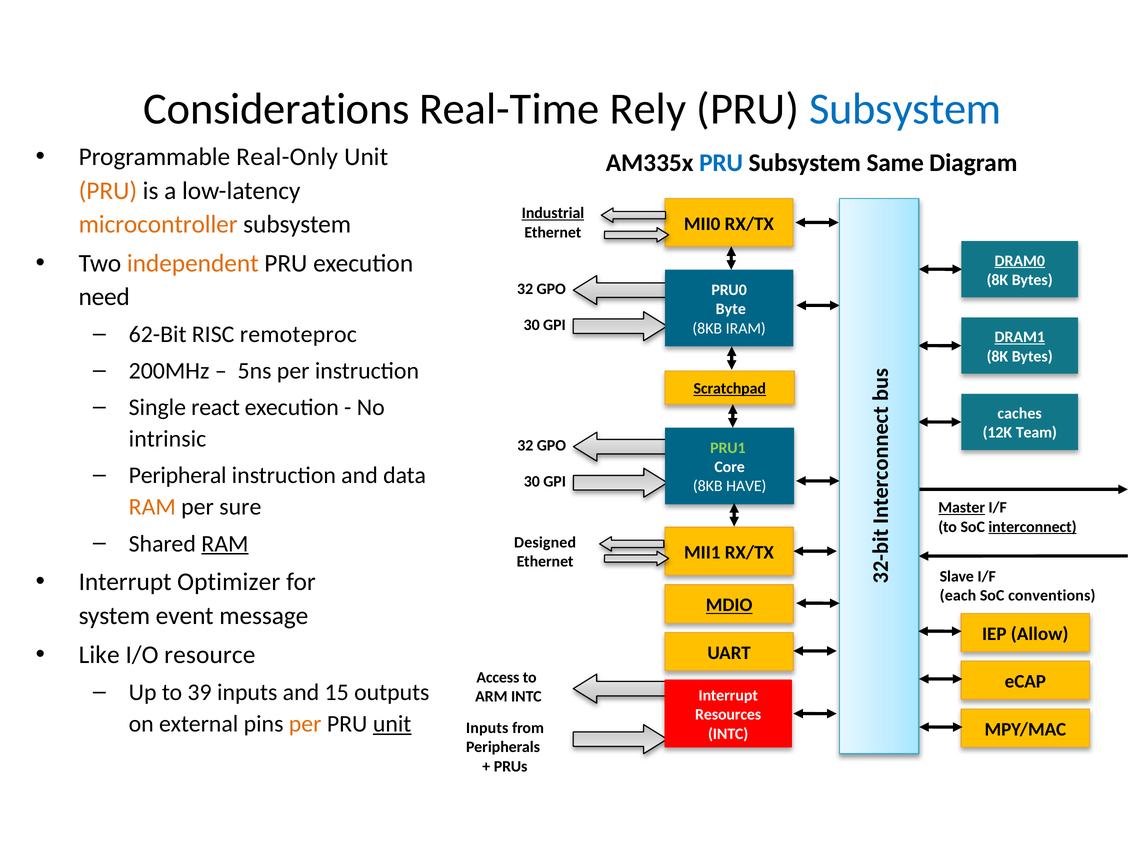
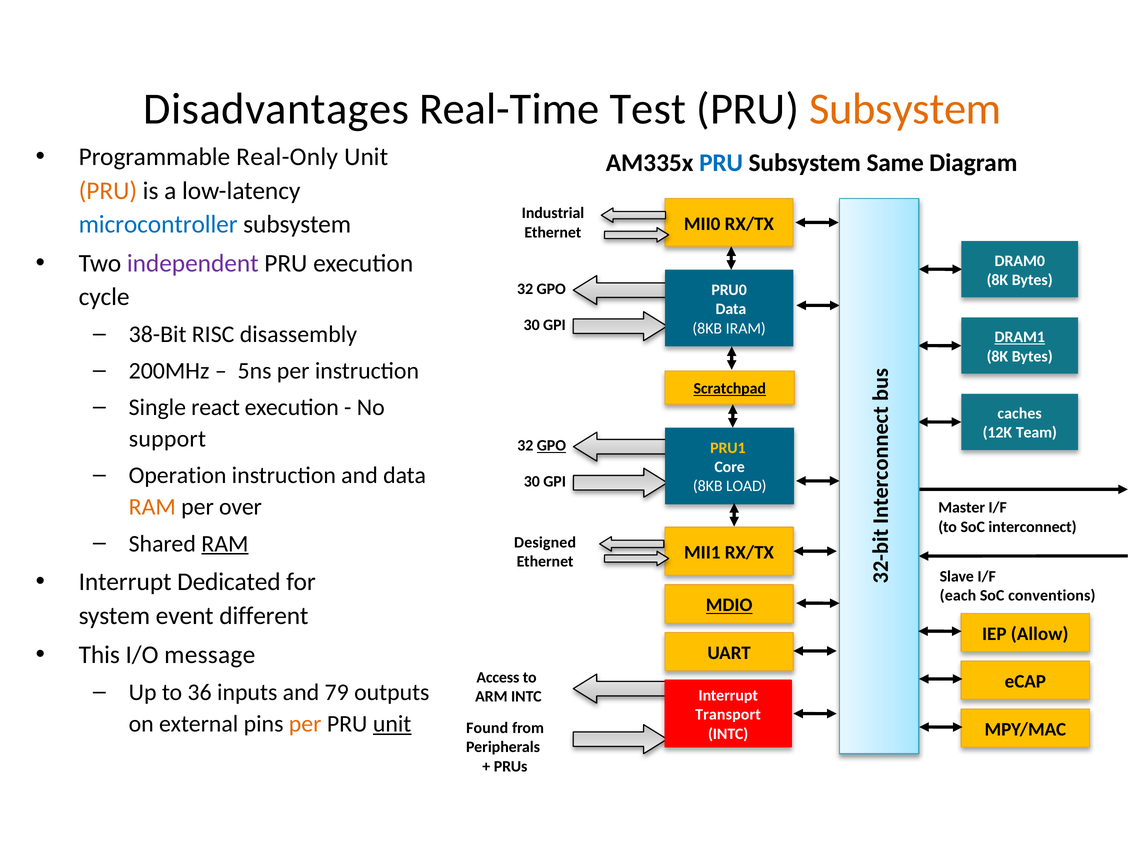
Considerations: Considerations -> Disadvantages
Rely: Rely -> Test
Subsystem at (905, 109) colour: blue -> orange
Industrial underline: present -> none
microcontroller colour: orange -> blue
independent colour: orange -> purple
DRAM0 underline: present -> none
need: need -> cycle
Byte at (731, 309): Byte -> Data
62-Bit: 62-Bit -> 38-Bit
remoteproc: remoteproc -> disassembly
intrinsic: intrinsic -> support
GPO at (551, 445) underline: none -> present
PRU1 colour: light green -> yellow
Peripheral: Peripheral -> Operation
HAVE: HAVE -> LOAD
sure: sure -> over
Master underline: present -> none
interconnect underline: present -> none
Optimizer: Optimizer -> Dedicated
message: message -> different
Like: Like -> This
resource: resource -> message
39: 39 -> 36
15: 15 -> 79
Resources: Resources -> Transport
Inputs at (487, 728): Inputs -> Found
